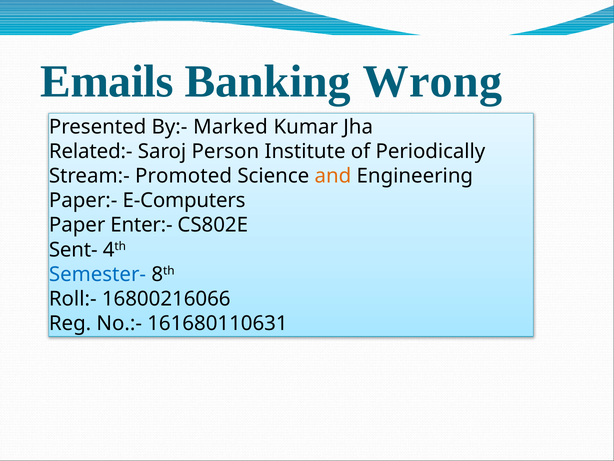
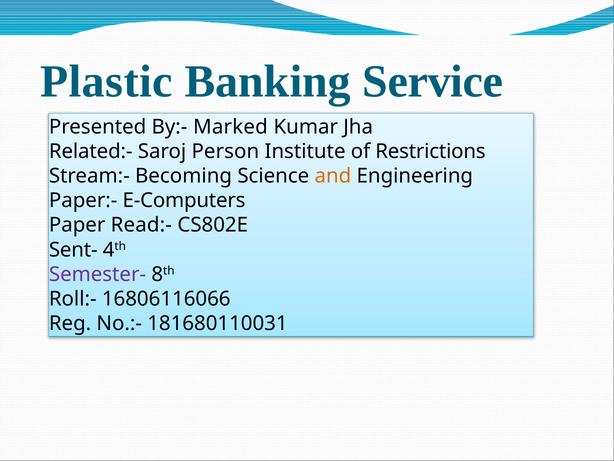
Emails: Emails -> Plastic
Wrong: Wrong -> Service
Periodically: Periodically -> Restrictions
Promoted: Promoted -> Becoming
Enter:-: Enter:- -> Read:-
Semester- colour: blue -> purple
16800216066: 16800216066 -> 16806116066
161680110631: 161680110631 -> 181680110031
